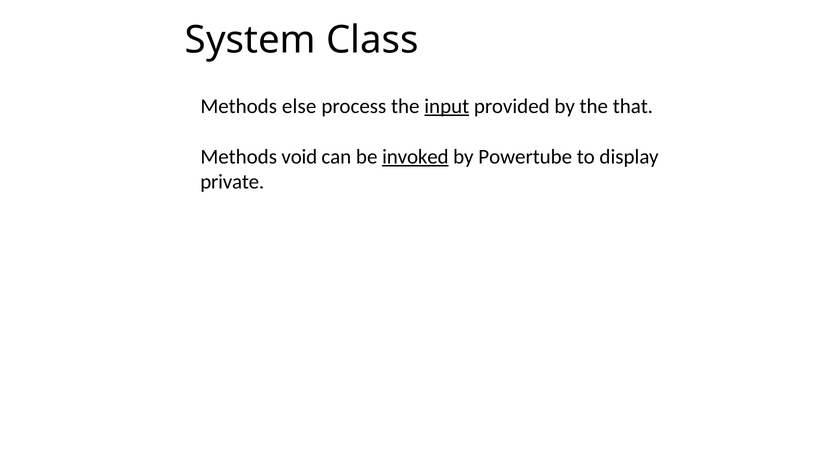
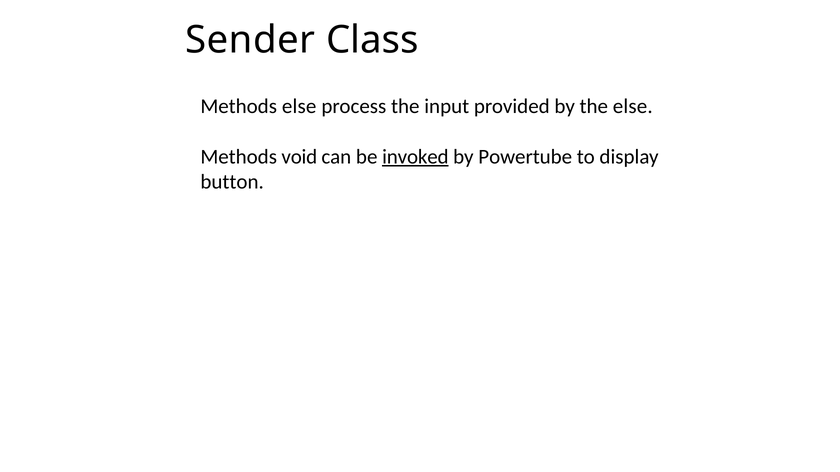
System: System -> Sender
input underline: present -> none
the that: that -> else
private: private -> button
